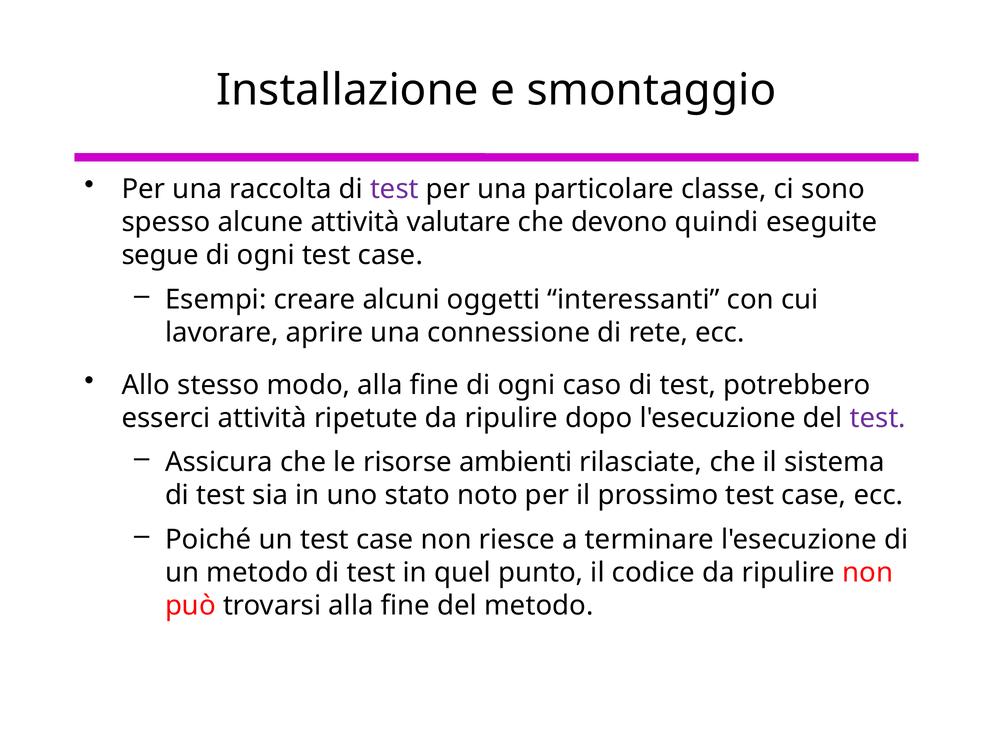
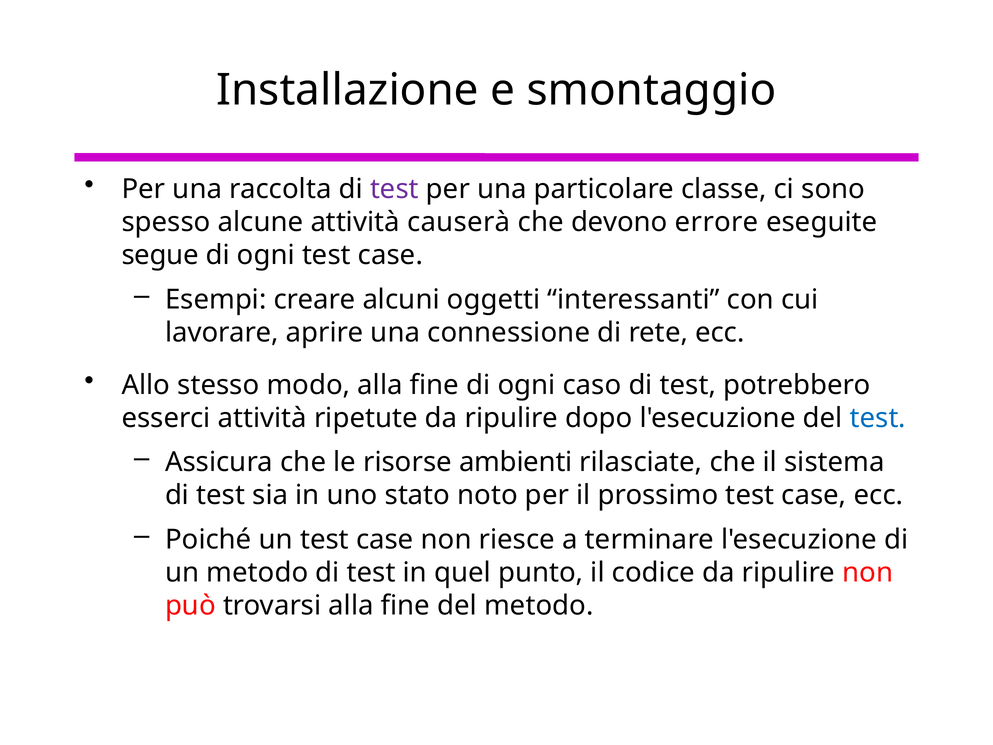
valutare: valutare -> causerà
quindi: quindi -> errore
test at (878, 418) colour: purple -> blue
